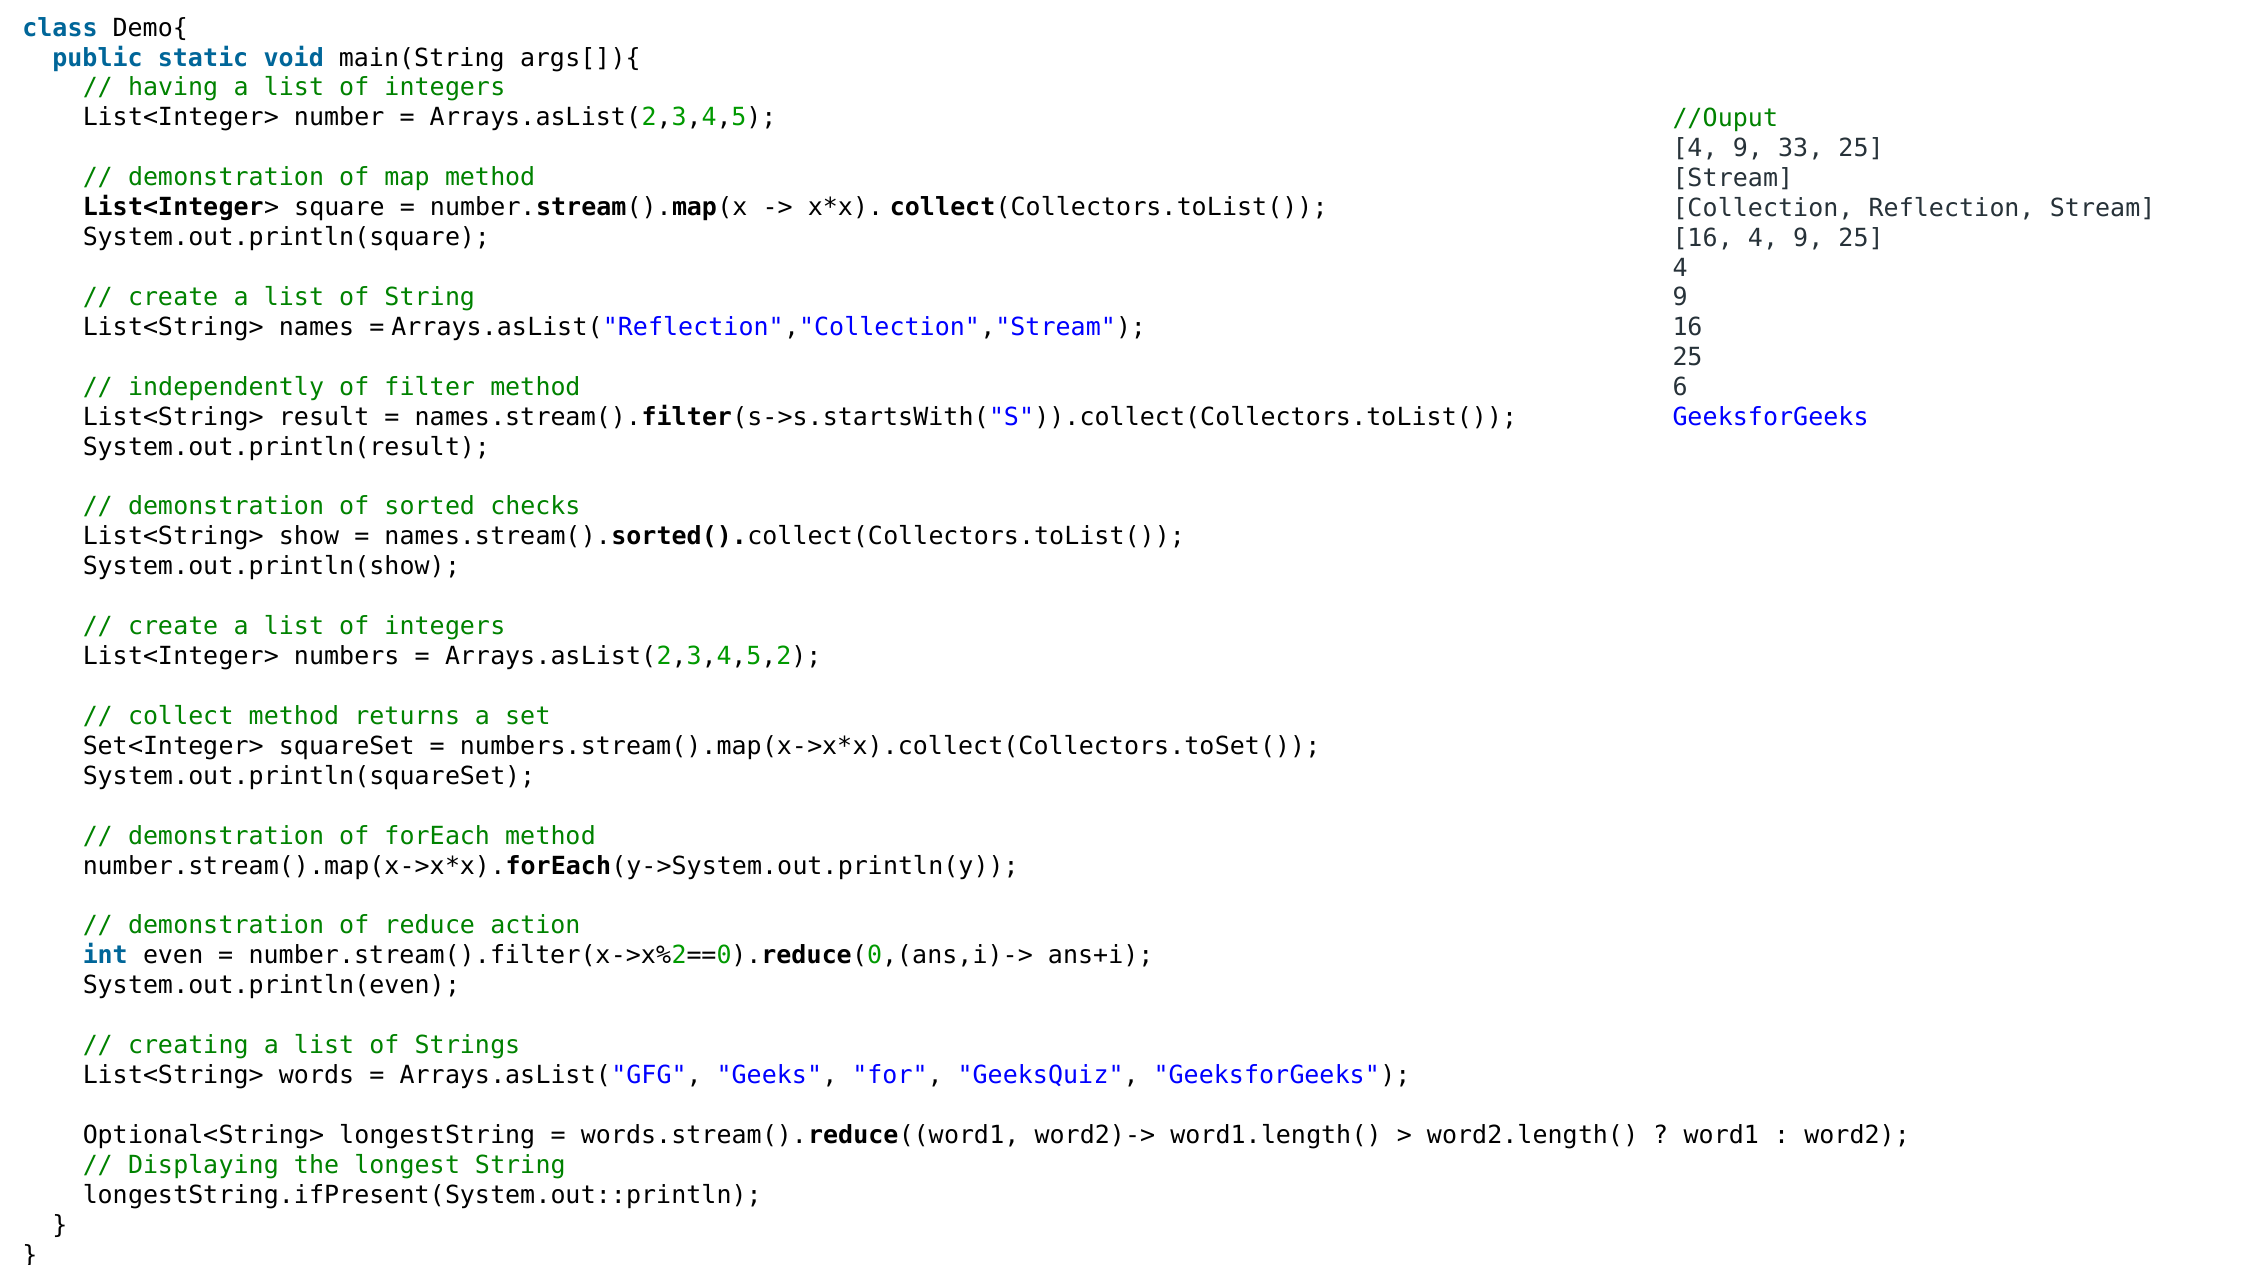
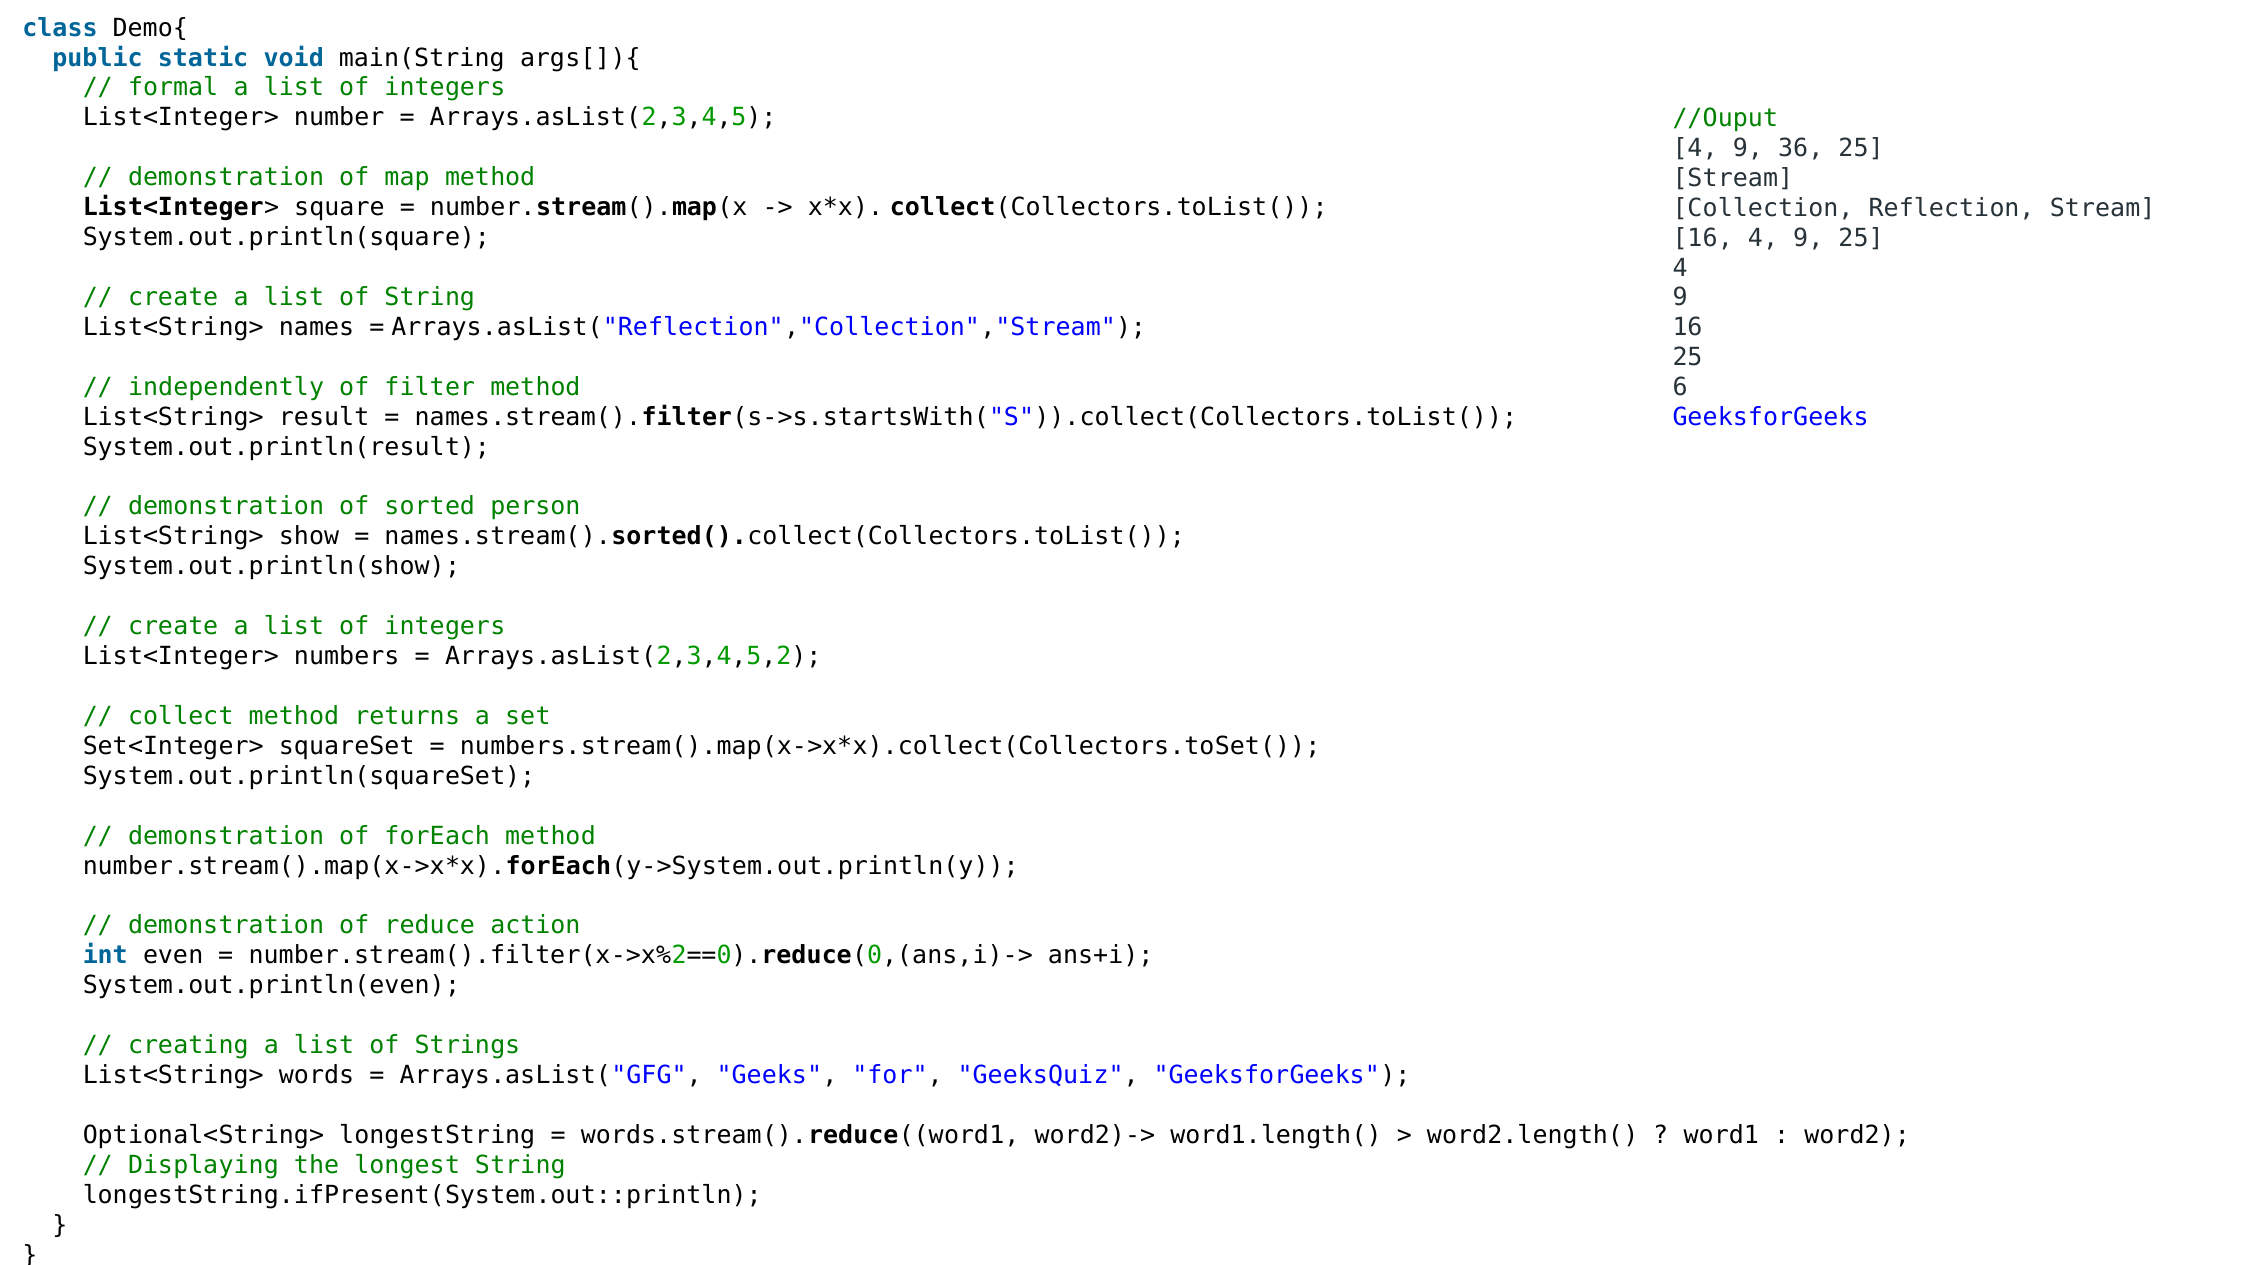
having: having -> formal
33: 33 -> 36
checks: checks -> person
